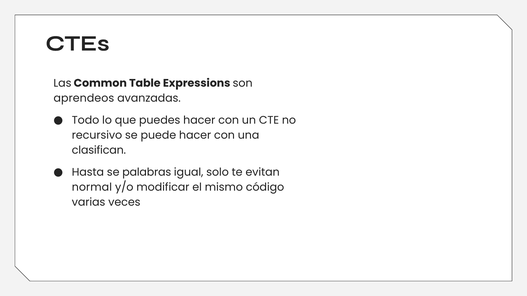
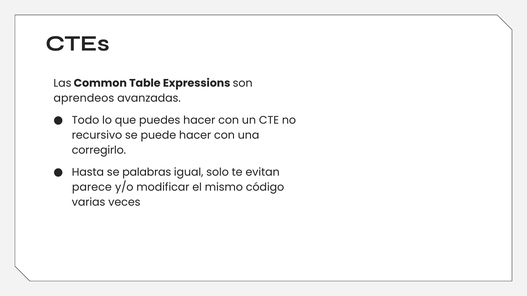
clasifican: clasifican -> corregirlo
normal: normal -> parece
